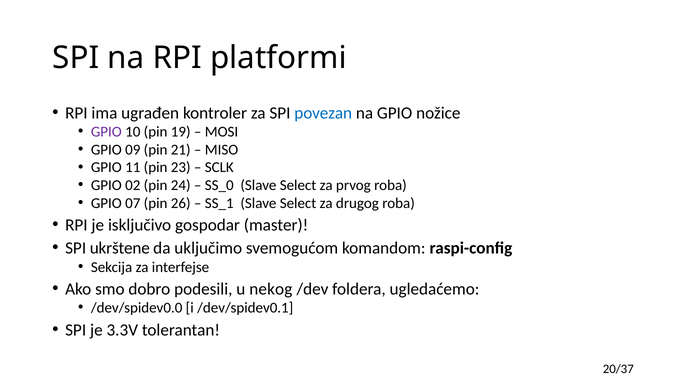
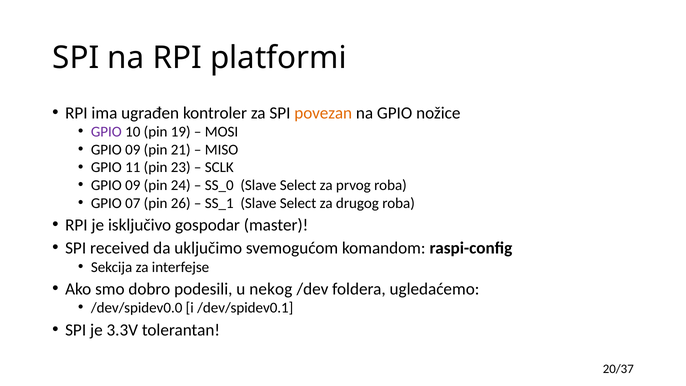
povezan colour: blue -> orange
02 at (133, 185): 02 -> 09
ukrštene: ukrštene -> received
